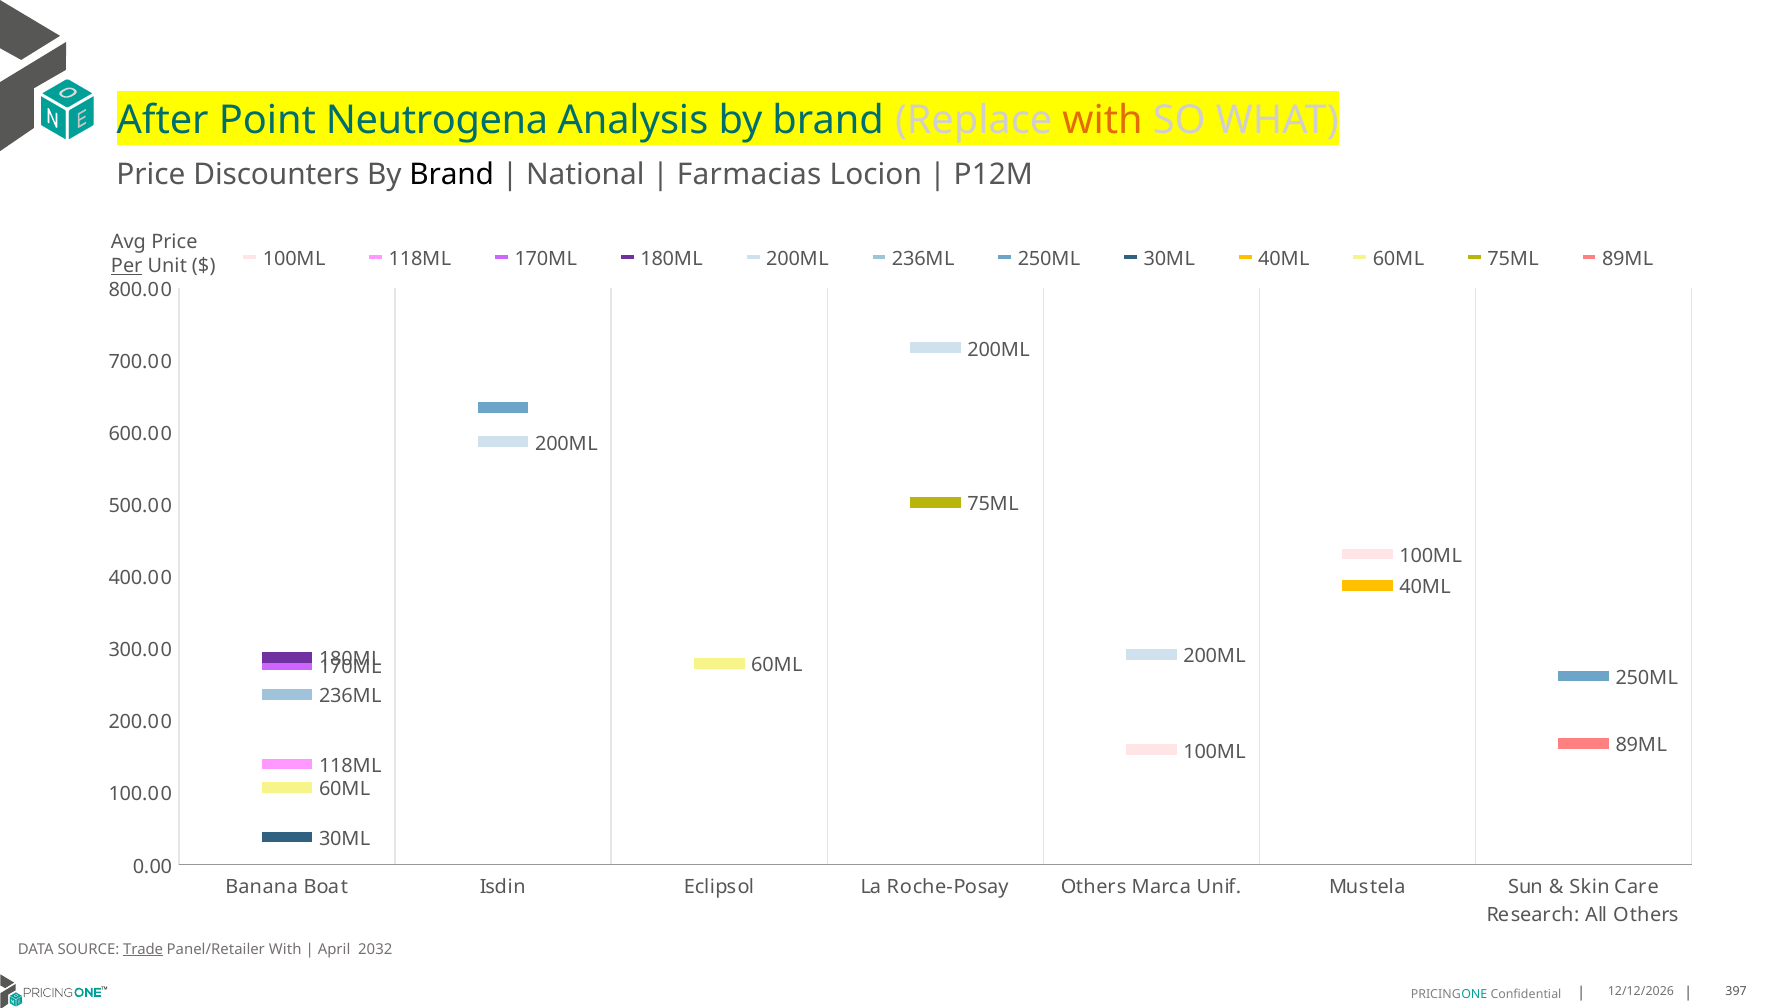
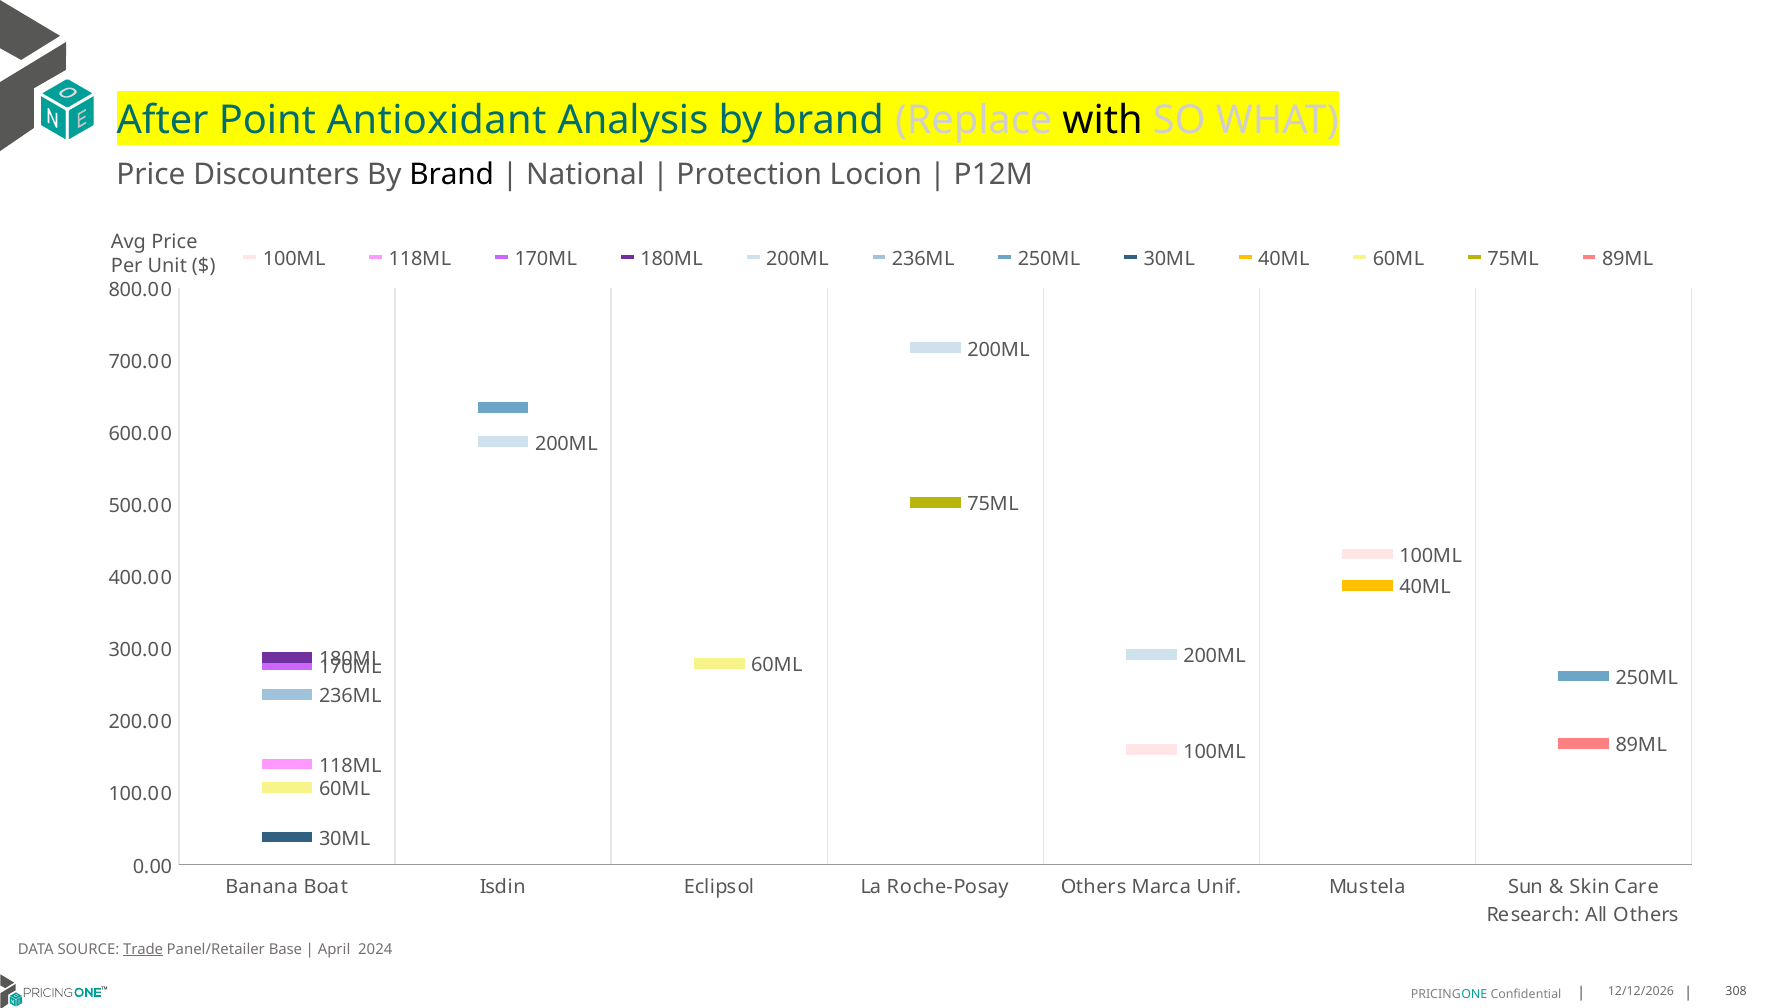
Neutrogena: Neutrogena -> Antioxidant
with at (1103, 120) colour: orange -> black
Farmacias: Farmacias -> Protection
Per underline: present -> none
Panel/Retailer With: With -> Base
2032: 2032 -> 2024
397: 397 -> 308
